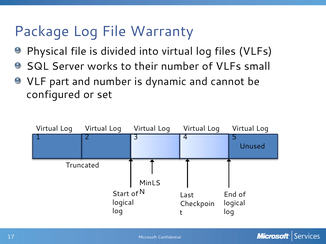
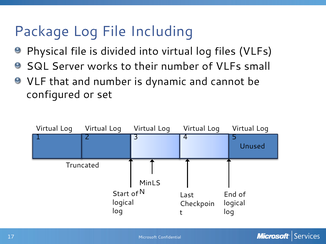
Warranty: Warranty -> Including
part: part -> that
